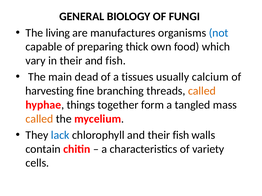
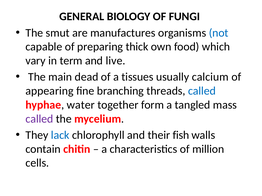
living: living -> smut
in their: their -> term
and fish: fish -> live
harvesting: harvesting -> appearing
called at (202, 91) colour: orange -> blue
things: things -> water
called at (39, 119) colour: orange -> purple
variety: variety -> million
